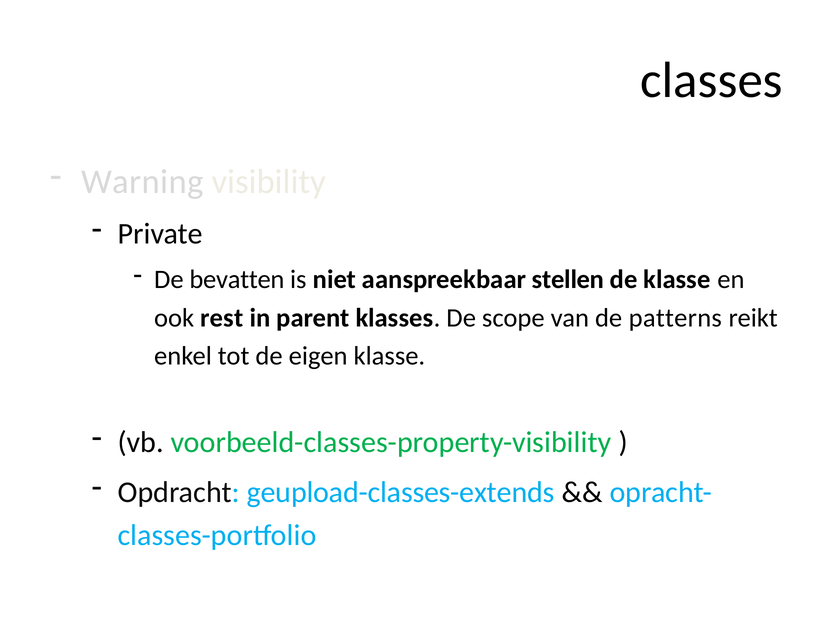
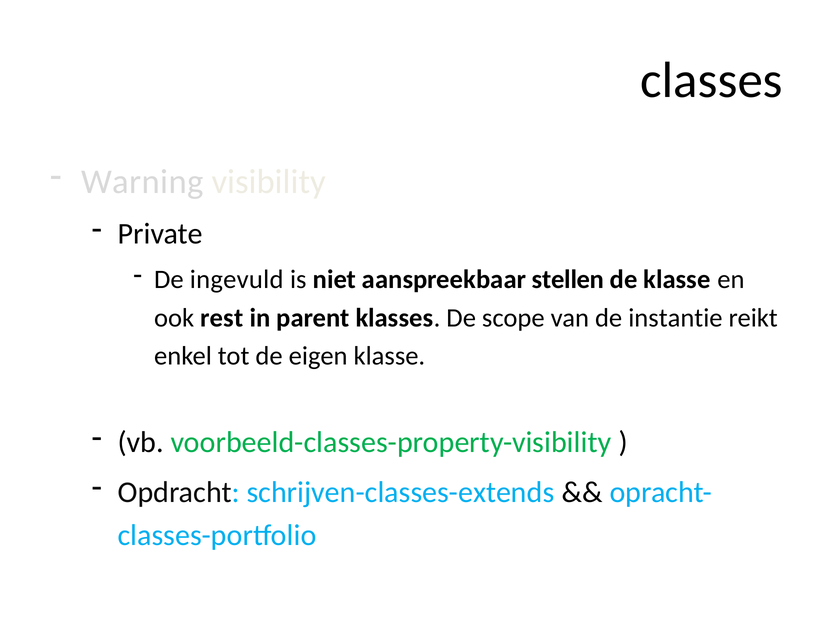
bevatten: bevatten -> ingevuld
patterns: patterns -> instantie
geupload-classes-extends: geupload-classes-extends -> schrijven-classes-extends
